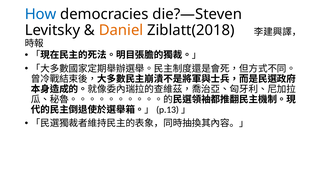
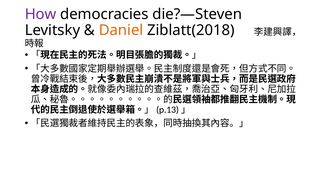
How colour: blue -> purple
